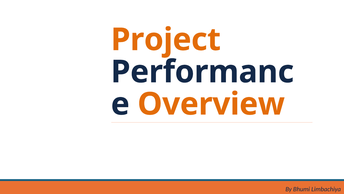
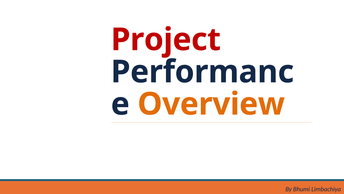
Project colour: orange -> red
